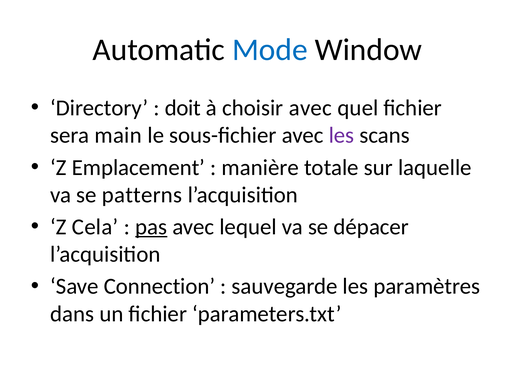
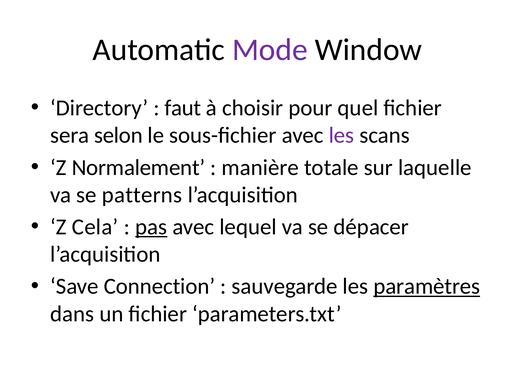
Mode colour: blue -> purple
doit: doit -> faut
choisir avec: avec -> pour
main: main -> selon
Emplacement: Emplacement -> Normalement
paramètres underline: none -> present
